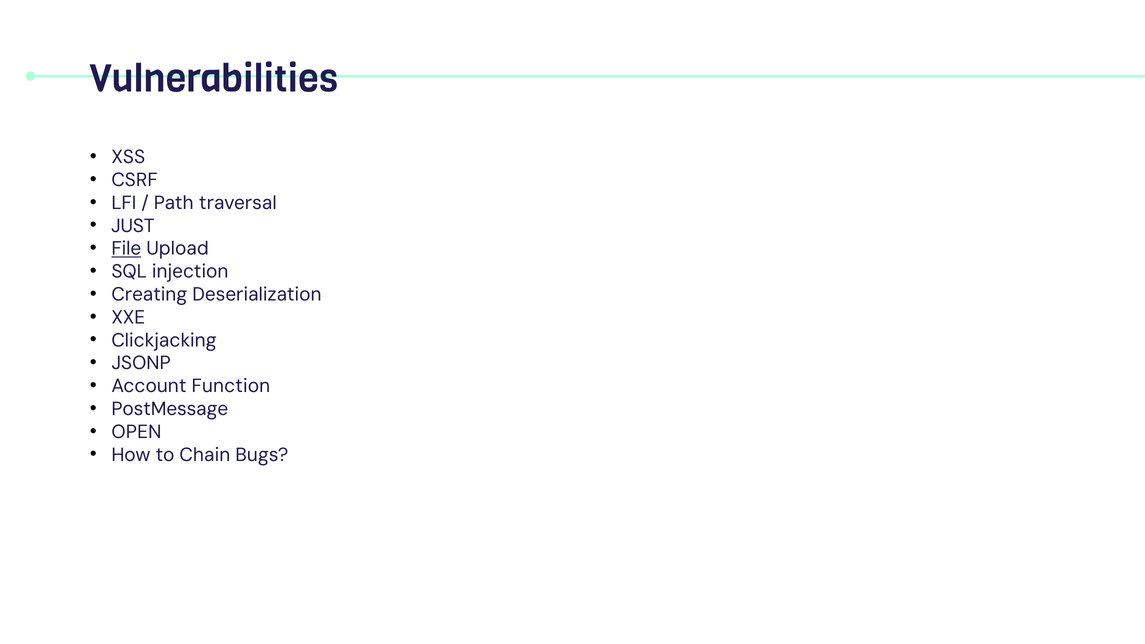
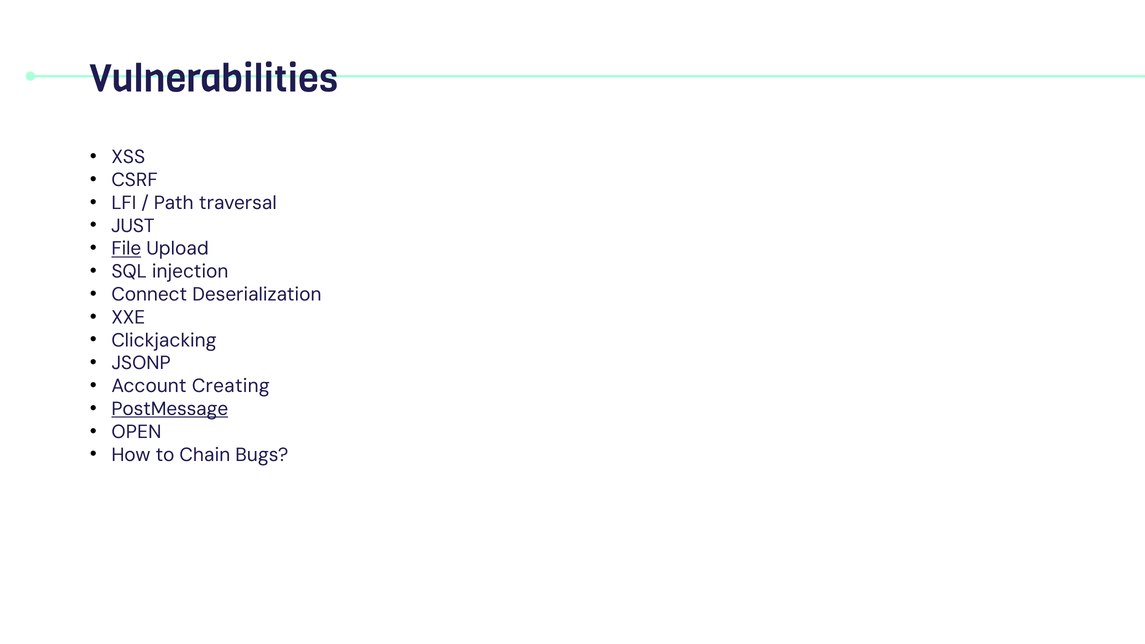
Creating: Creating -> Connect
Function: Function -> Creating
PostMessage underline: none -> present
